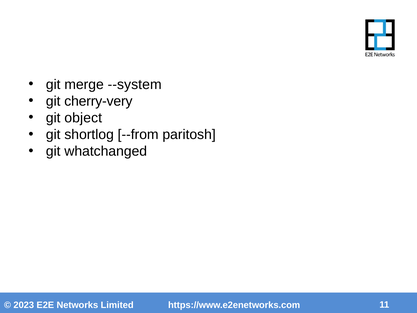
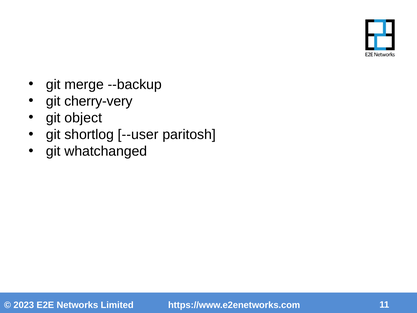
--system: --system -> --backup
--from: --from -> --user
